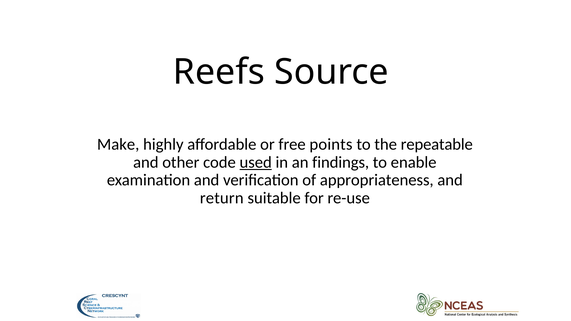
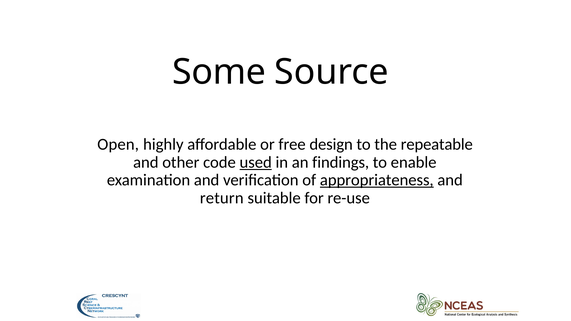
Reefs: Reefs -> Some
Make: Make -> Open
points: points -> design
appropriateness underline: none -> present
